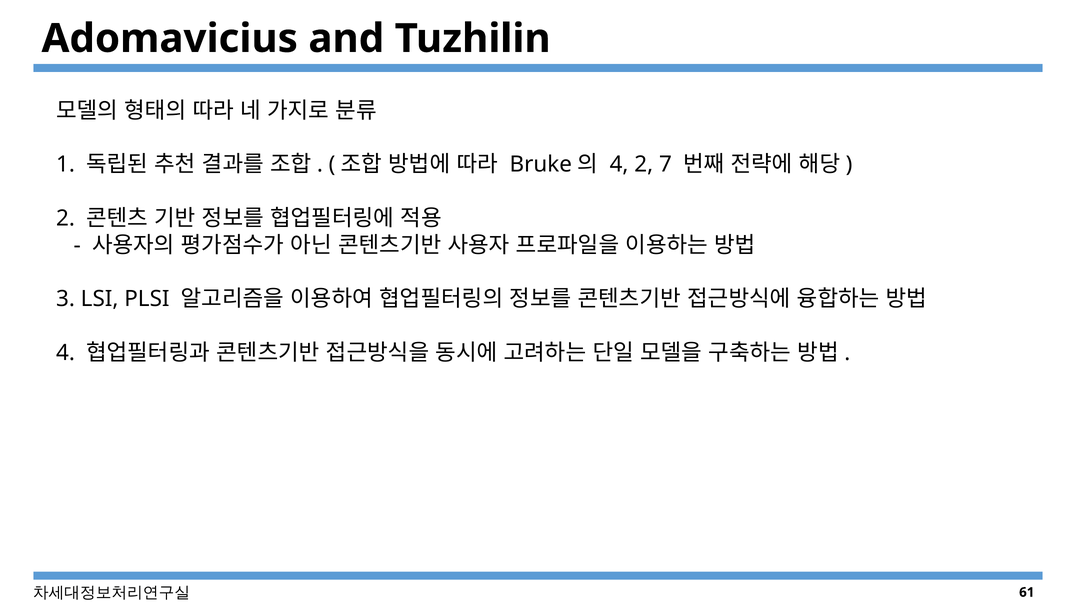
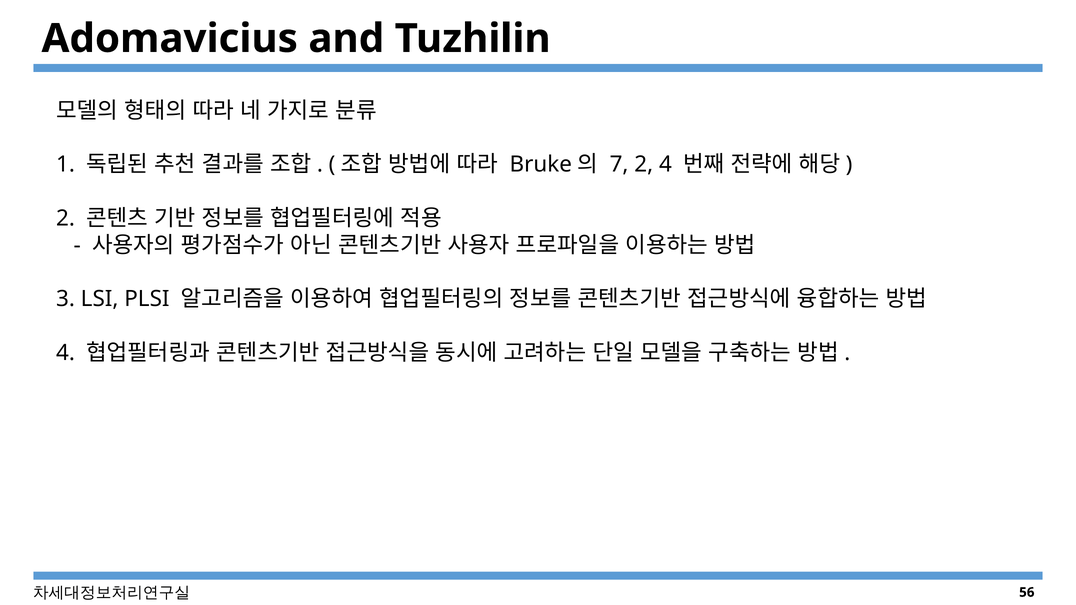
4 at (619, 165): 4 -> 7
2 7: 7 -> 4
61: 61 -> 56
